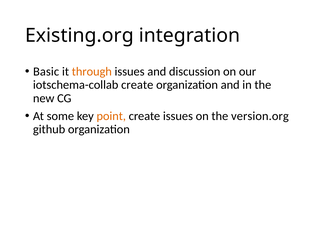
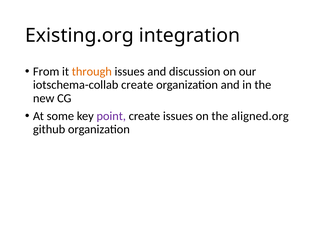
Basic: Basic -> From
point colour: orange -> purple
version.org: version.org -> aligned.org
